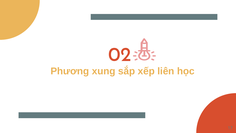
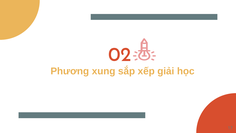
liên: liên -> giải
